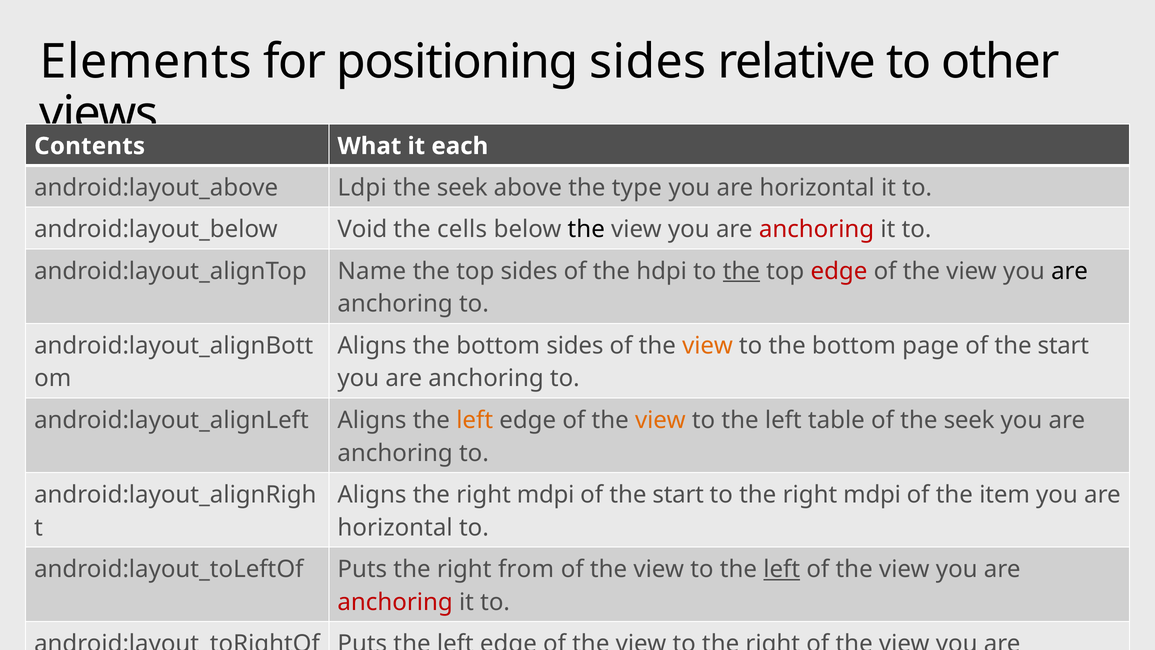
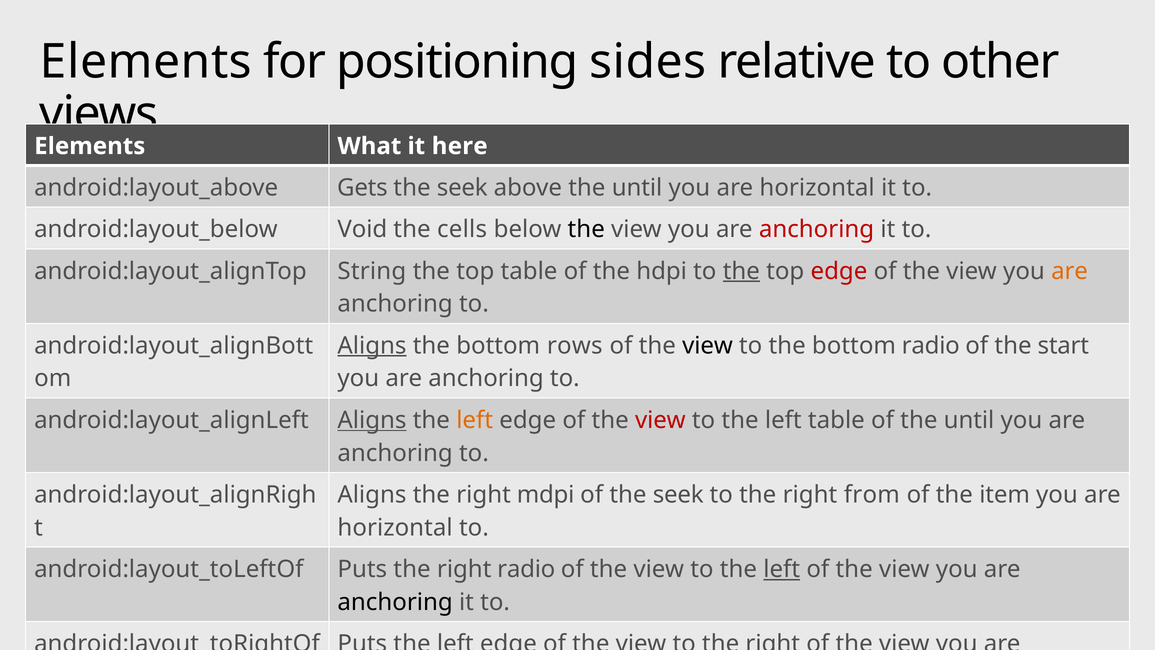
Contents at (90, 146): Contents -> Elements
each: each -> here
Ldpi: Ldpi -> Gets
above the type: type -> until
Name: Name -> String
top sides: sides -> table
are at (1070, 271) colour: black -> orange
Aligns at (372, 345) underline: none -> present
bottom sides: sides -> rows
view at (708, 345) colour: orange -> black
bottom page: page -> radio
Aligns at (372, 420) underline: none -> present
view at (660, 420) colour: orange -> red
of the seek: seek -> until
start at (678, 494): start -> seek
to the right mdpi: mdpi -> from
right from: from -> radio
anchoring at (395, 602) colour: red -> black
